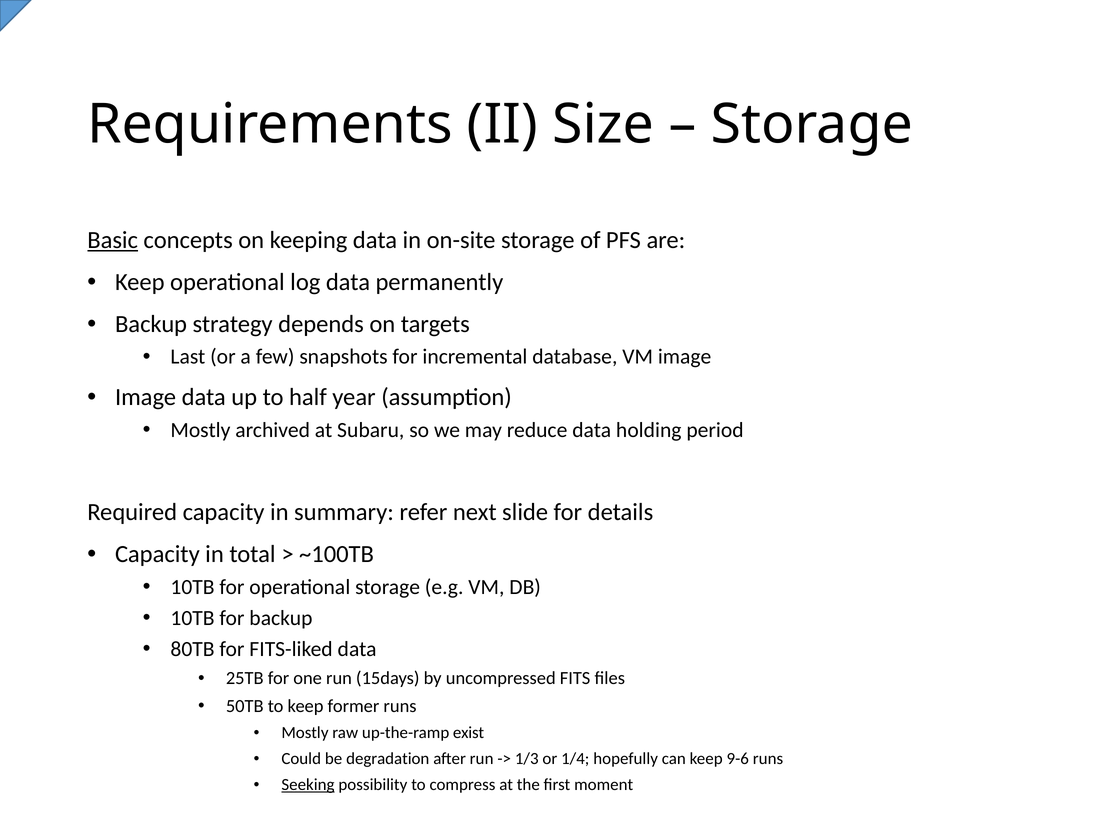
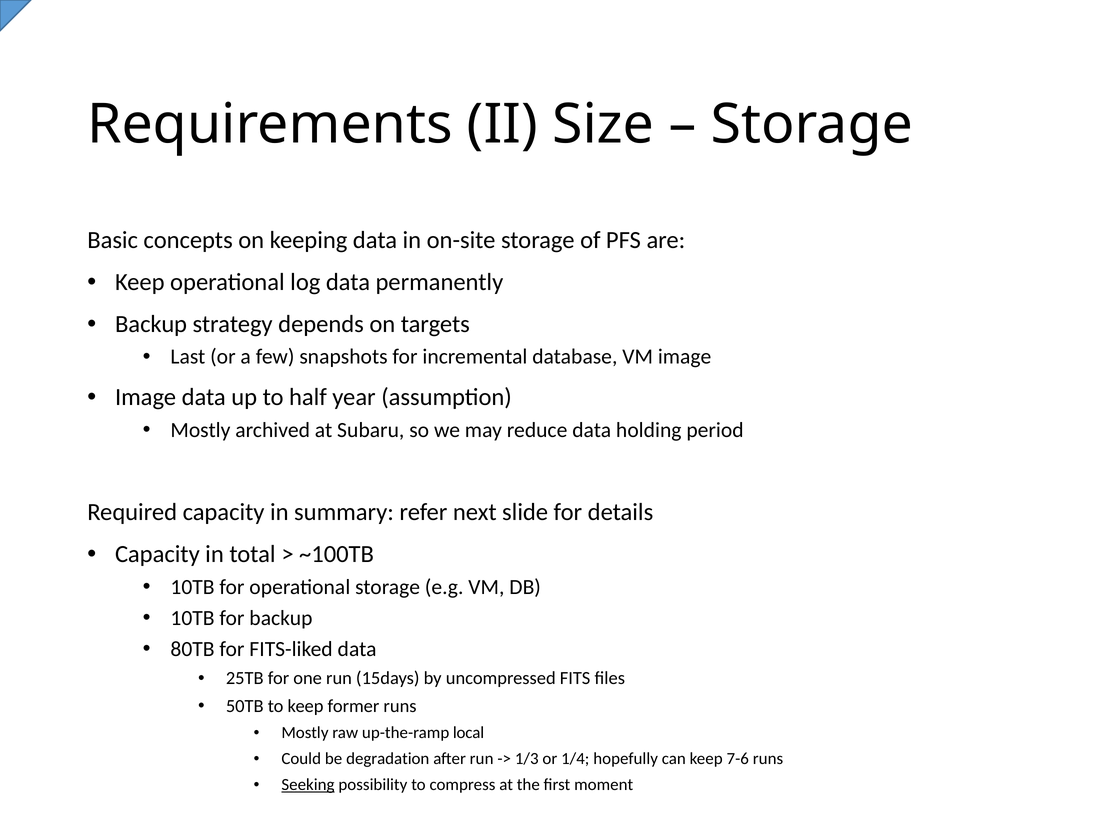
Basic underline: present -> none
exist: exist -> local
9-6: 9-6 -> 7-6
